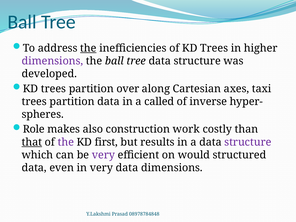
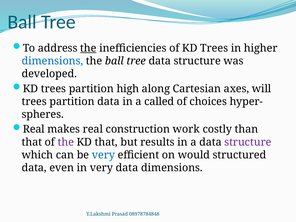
dimensions at (52, 61) colour: purple -> blue
over: over -> high
taxi: taxi -> will
inverse: inverse -> choices
Role at (34, 129): Role -> Real
makes also: also -> real
that at (32, 142) underline: present -> none
KD first: first -> that
very at (103, 155) colour: purple -> blue
